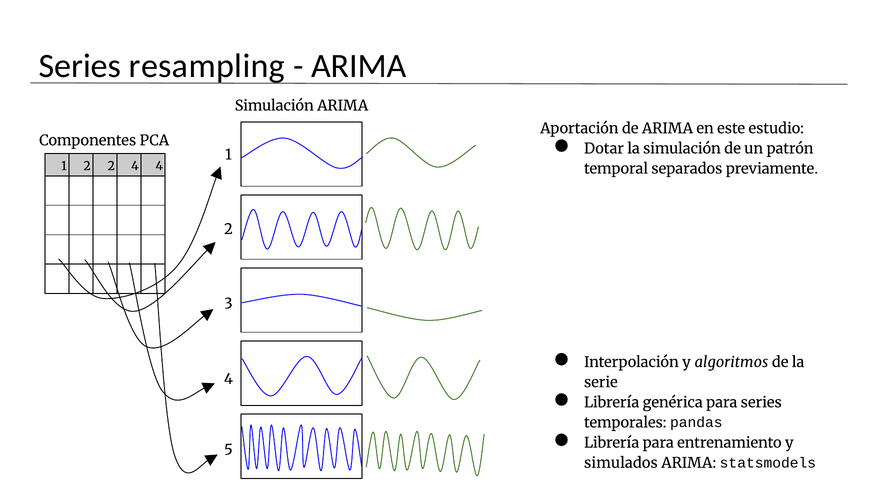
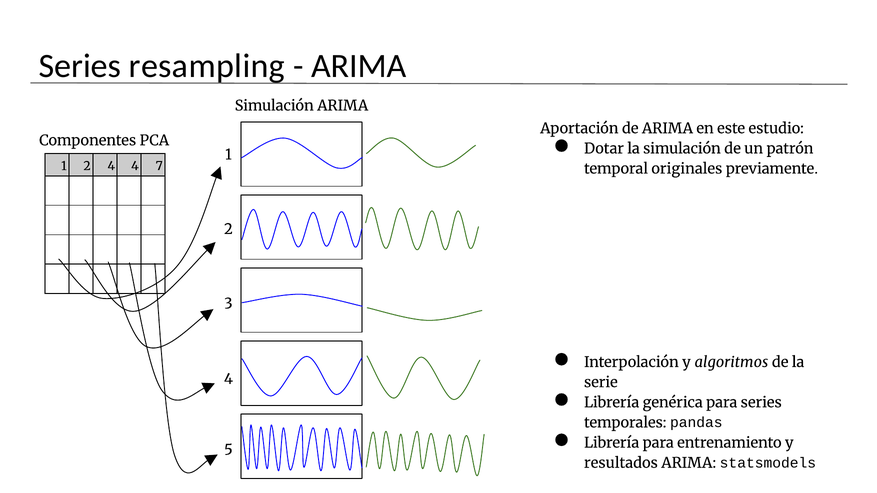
2 2: 2 -> 4
4 4: 4 -> 7
separados: separados -> originales
simulados: simulados -> resultados
